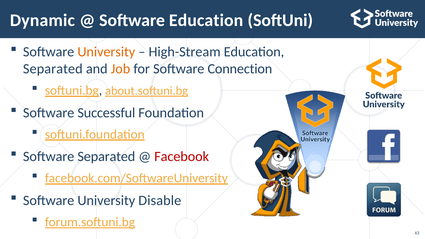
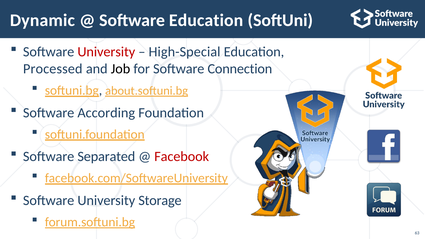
University at (106, 52) colour: orange -> red
High-Stream: High-Stream -> High-Special
Separated at (53, 69): Separated -> Processed
Job colour: orange -> black
Successful: Successful -> According
Disable: Disable -> Storage
